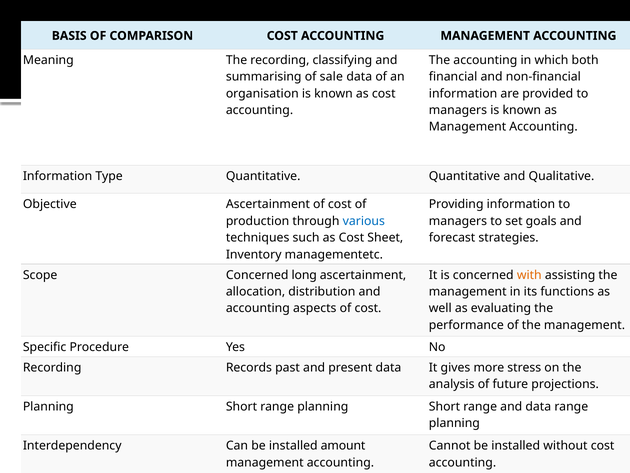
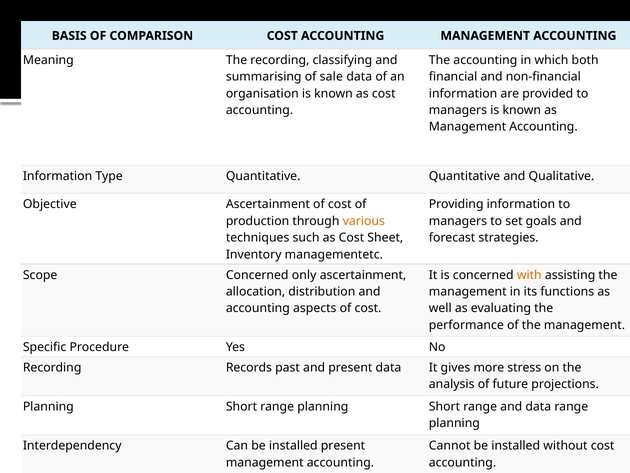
various colour: blue -> orange
long: long -> only
installed amount: amount -> present
